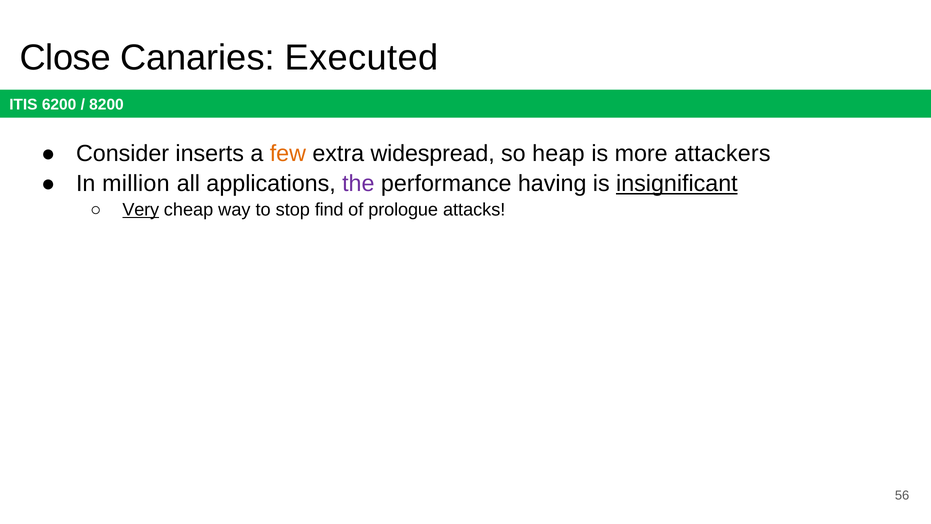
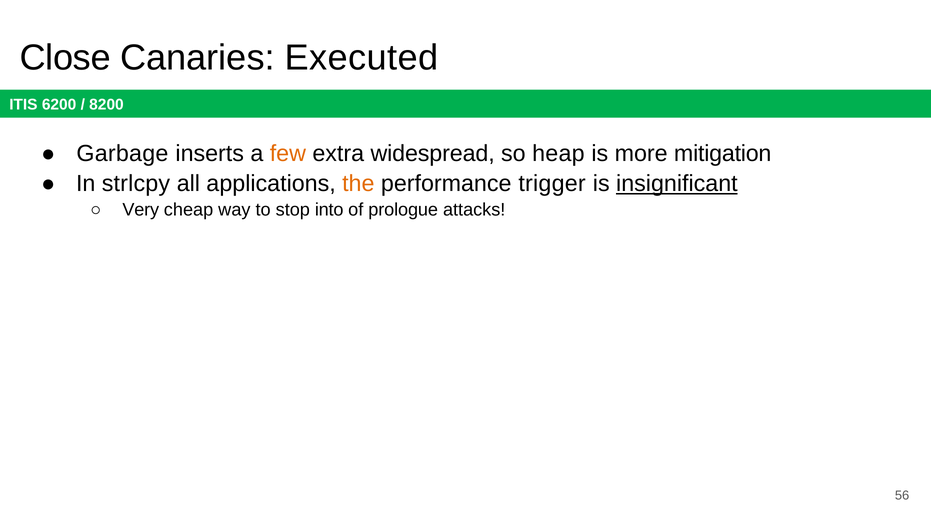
Consider: Consider -> Garbage
attackers: attackers -> mitigation
million: million -> strlcpy
the colour: purple -> orange
having: having -> trigger
Very underline: present -> none
find: find -> into
